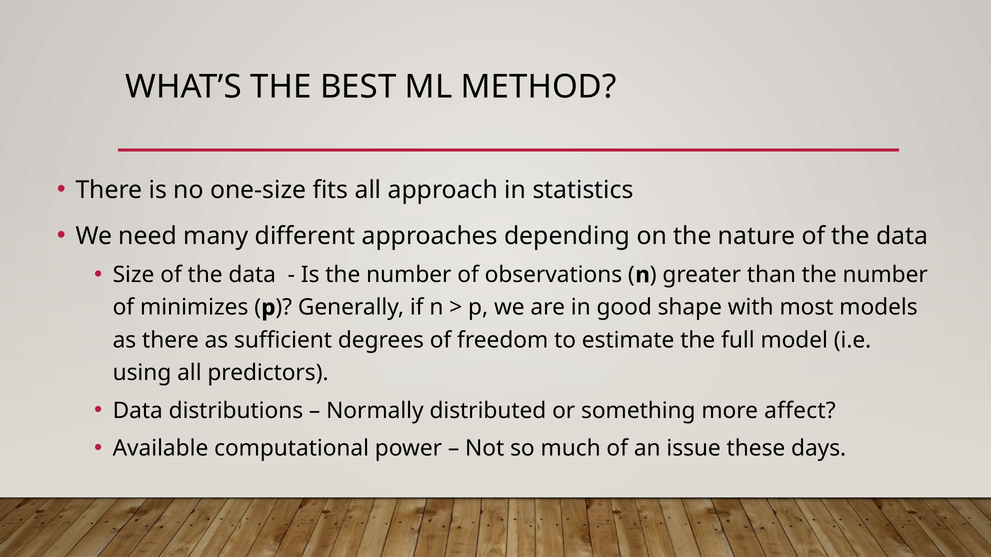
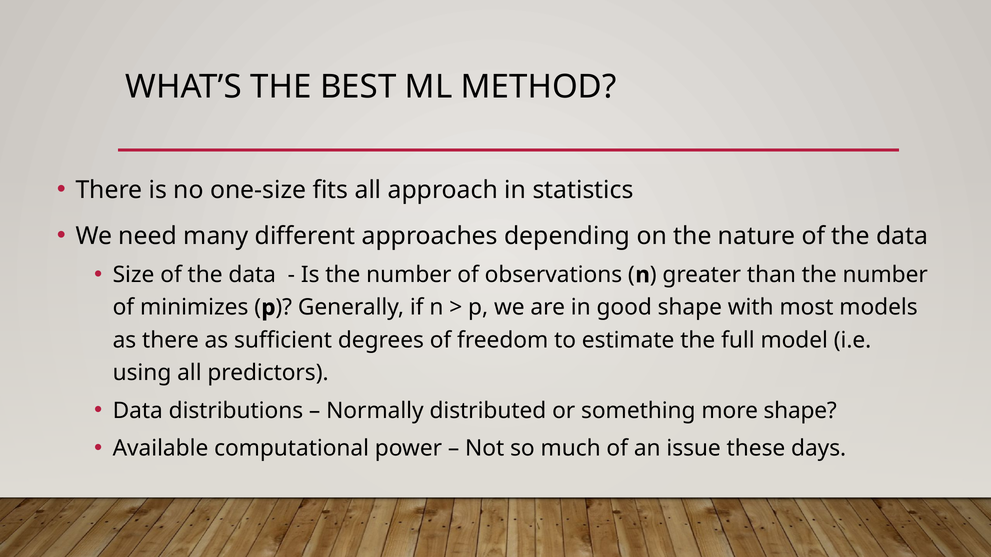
more affect: affect -> shape
